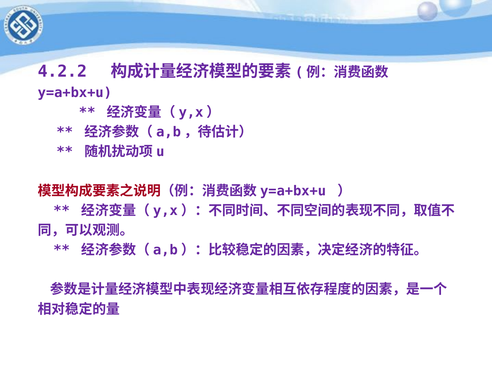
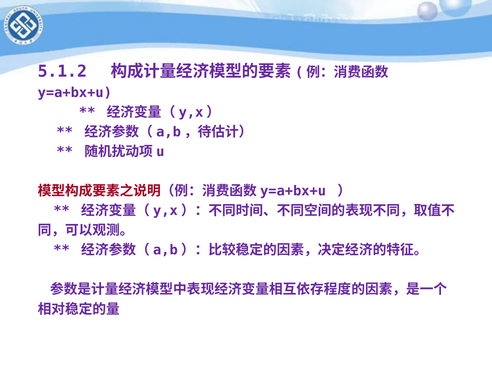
4.2.2: 4.2.2 -> 5.1.2
